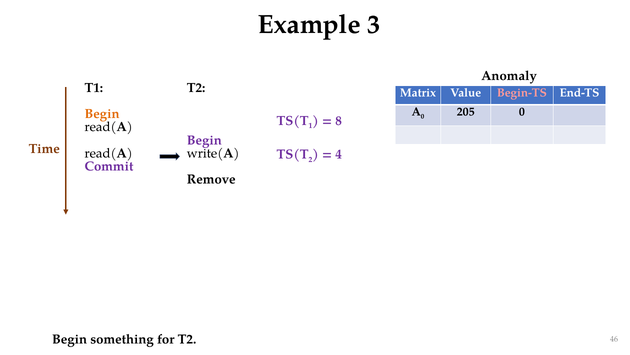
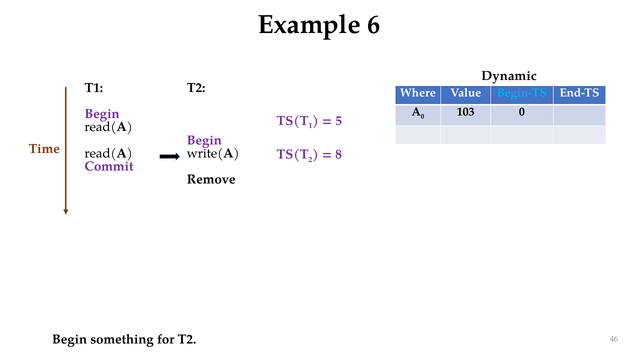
3: 3 -> 6
Anomaly: Anomaly -> Dynamic
Matrix: Matrix -> Where
Begin-TS colour: pink -> light blue
205: 205 -> 103
Begin at (102, 114) colour: orange -> purple
8: 8 -> 5
4: 4 -> 8
